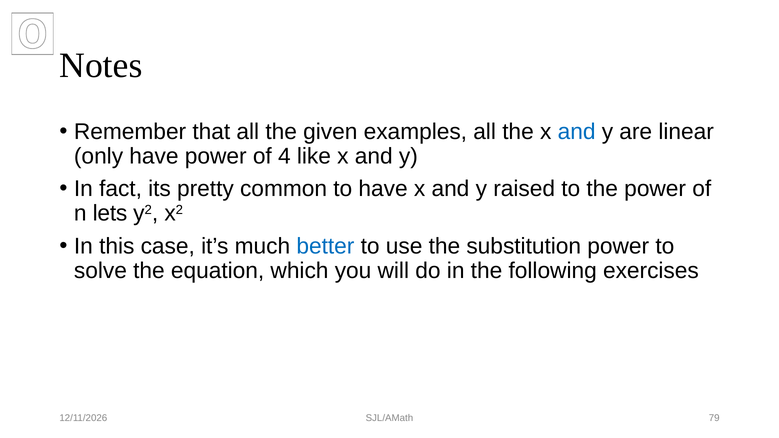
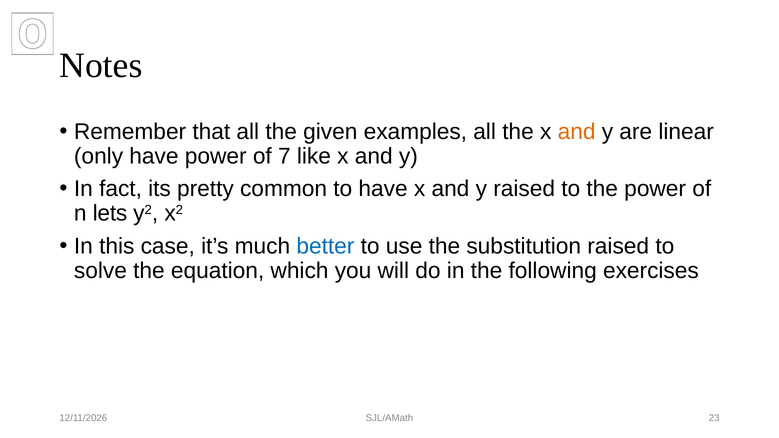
and at (577, 132) colour: blue -> orange
4: 4 -> 7
substitution power: power -> raised
79: 79 -> 23
